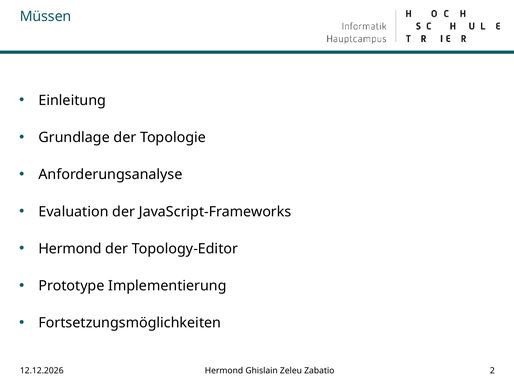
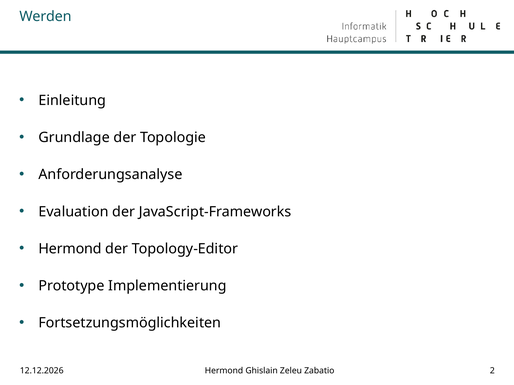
Müssen: Müssen -> Werden
